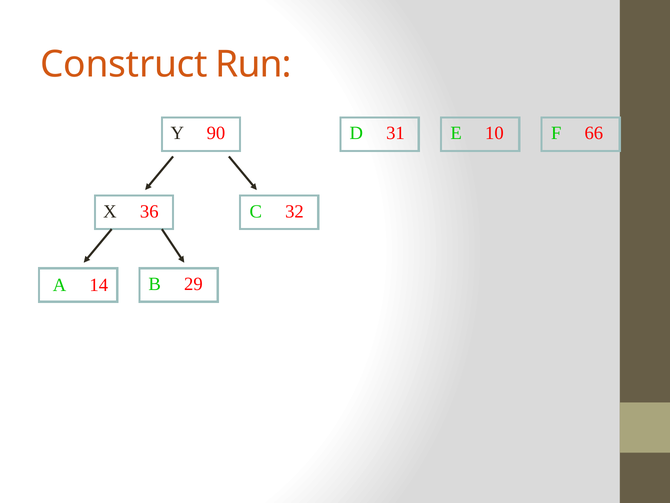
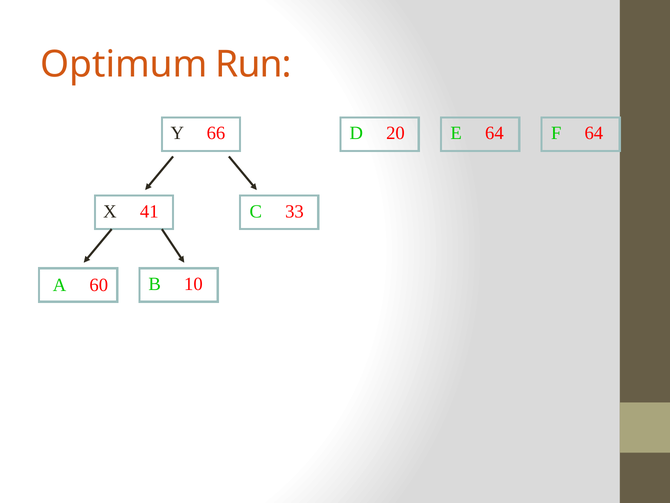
Construct: Construct -> Optimum
90: 90 -> 66
31: 31 -> 20
E 10: 10 -> 64
F 66: 66 -> 64
36: 36 -> 41
32: 32 -> 33
14: 14 -> 60
29: 29 -> 10
